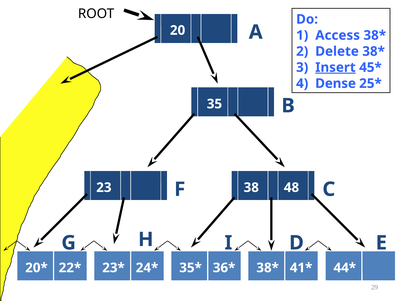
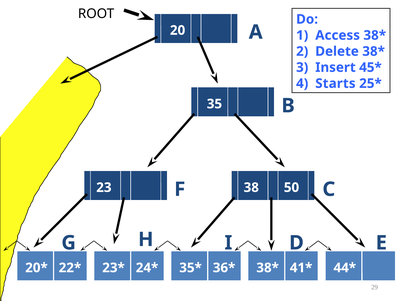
Insert underline: present -> none
Dense: Dense -> Starts
48: 48 -> 50
